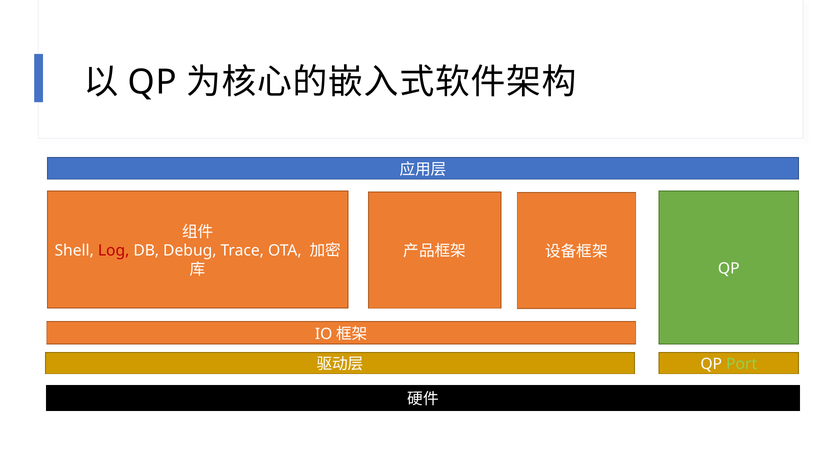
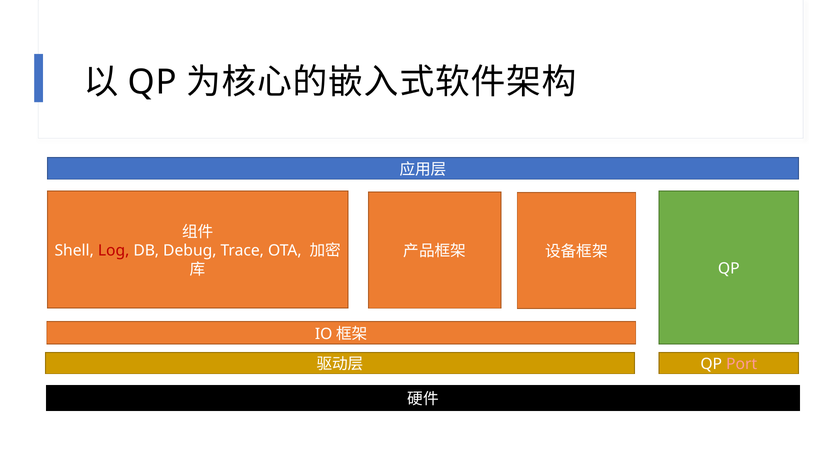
Port colour: light green -> pink
